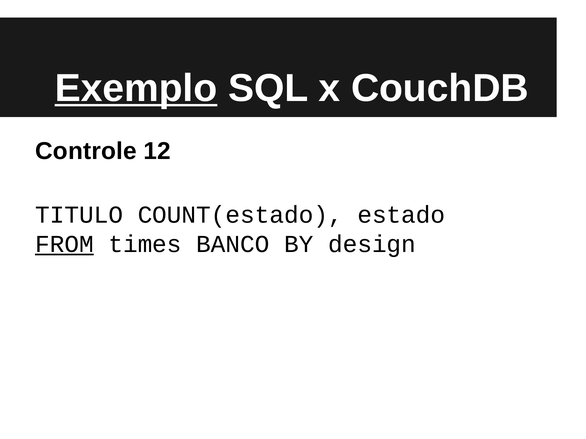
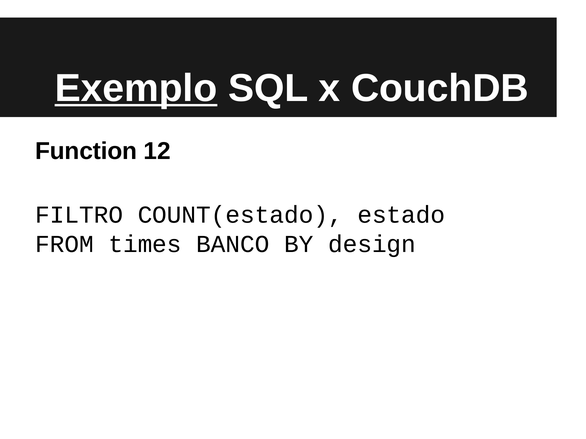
Controle: Controle -> Function
TITULO: TITULO -> FILTRO
FROM underline: present -> none
